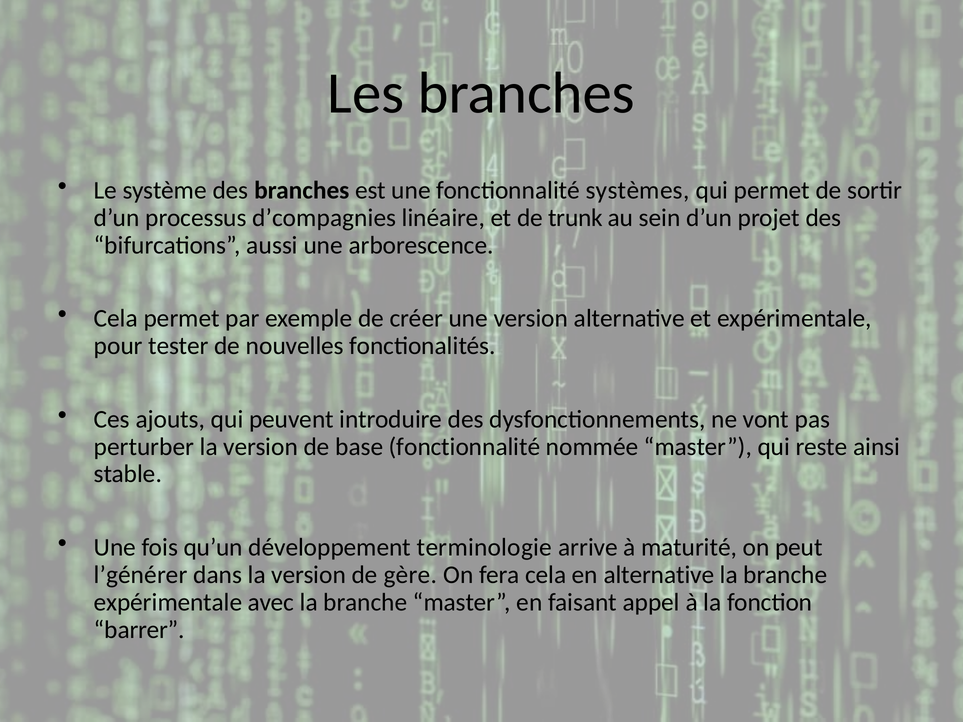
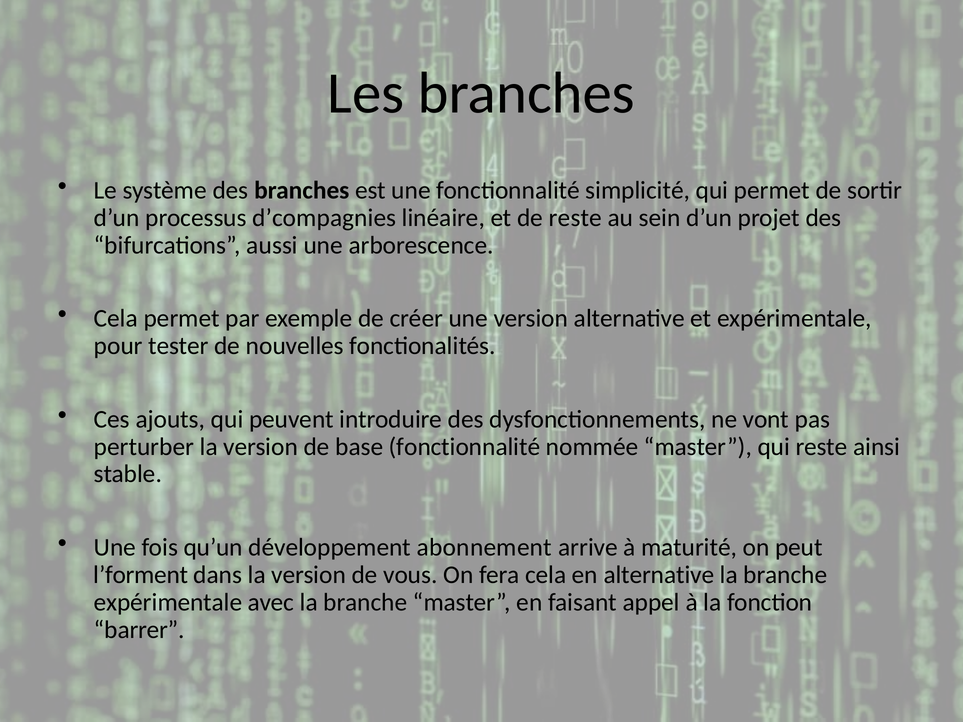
systèmes: systèmes -> simplicité
de trunk: trunk -> reste
terminologie: terminologie -> abonnement
l’générer: l’générer -> l’forment
gère: gère -> vous
